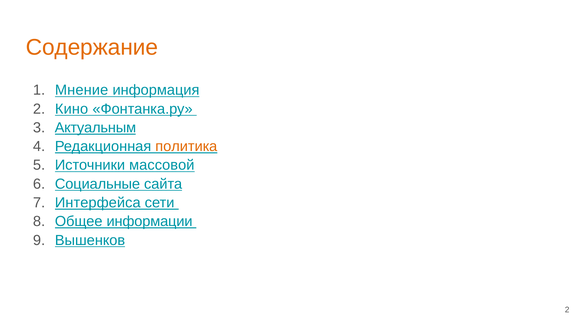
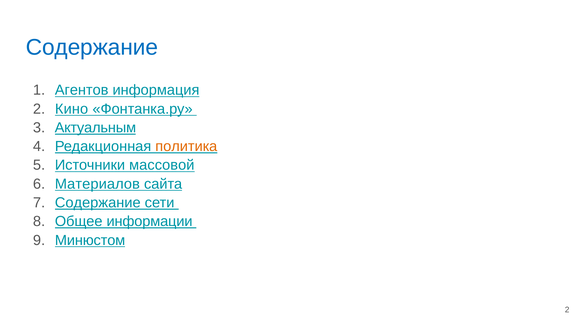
Содержание at (92, 47) colour: orange -> blue
Мнение: Мнение -> Агентов
Социальные: Социальные -> Материалов
Интерфейса at (98, 203): Интерфейса -> Содержание
Вышенков: Вышенков -> Минюстом
